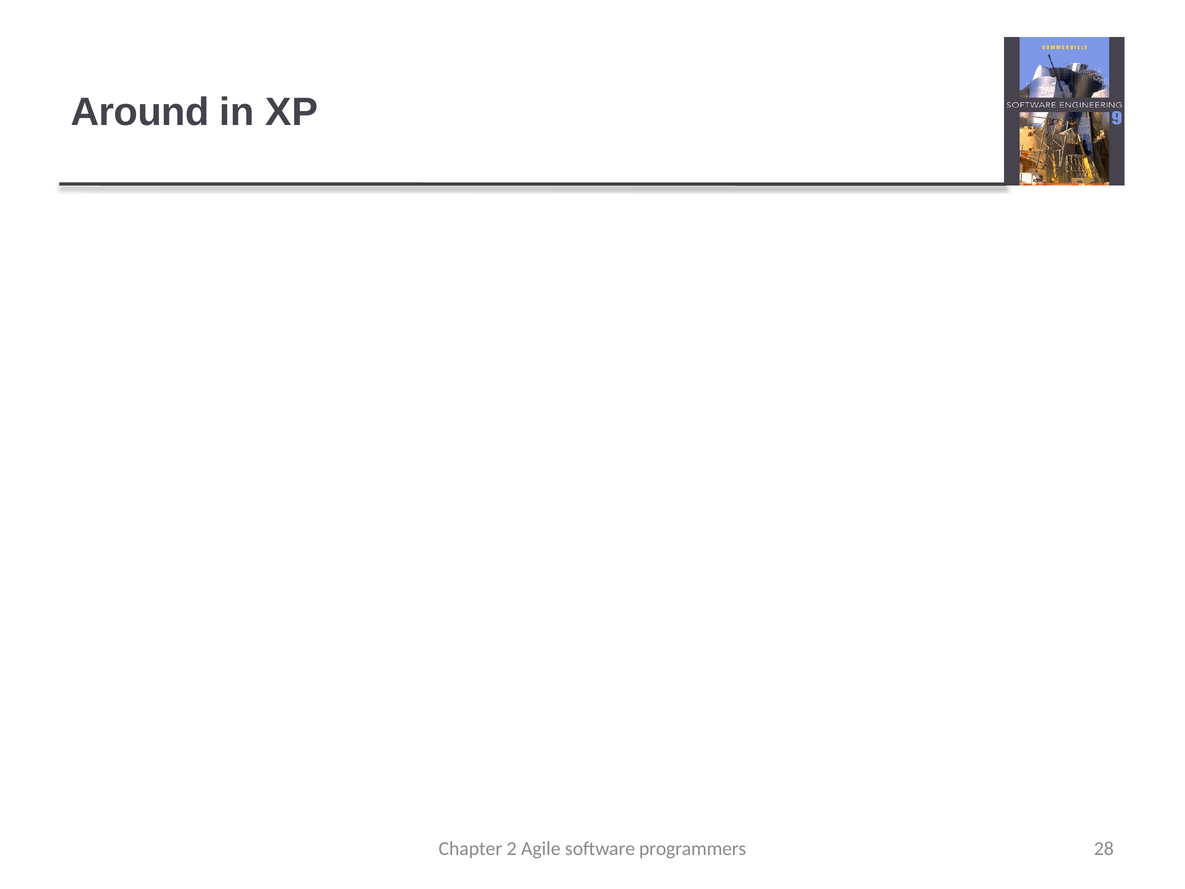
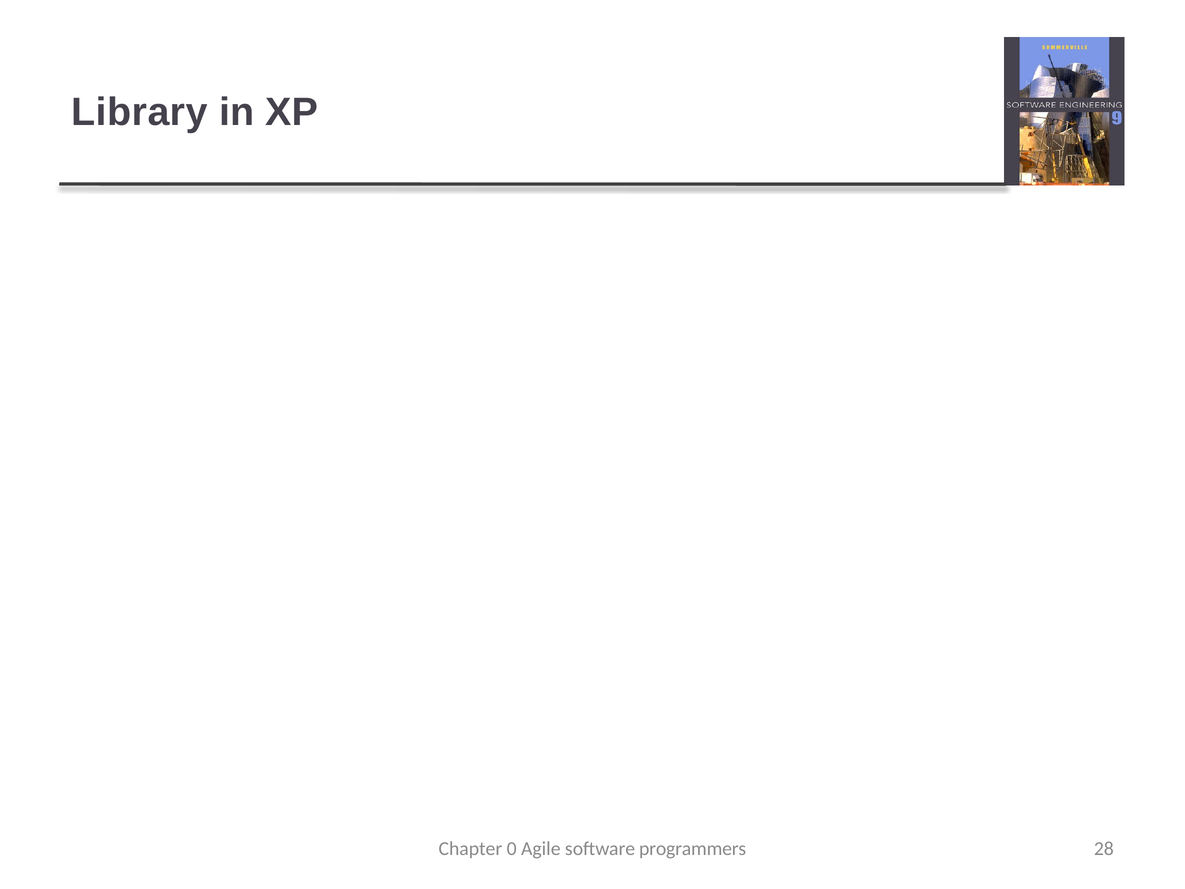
Around: Around -> Library
2: 2 -> 0
